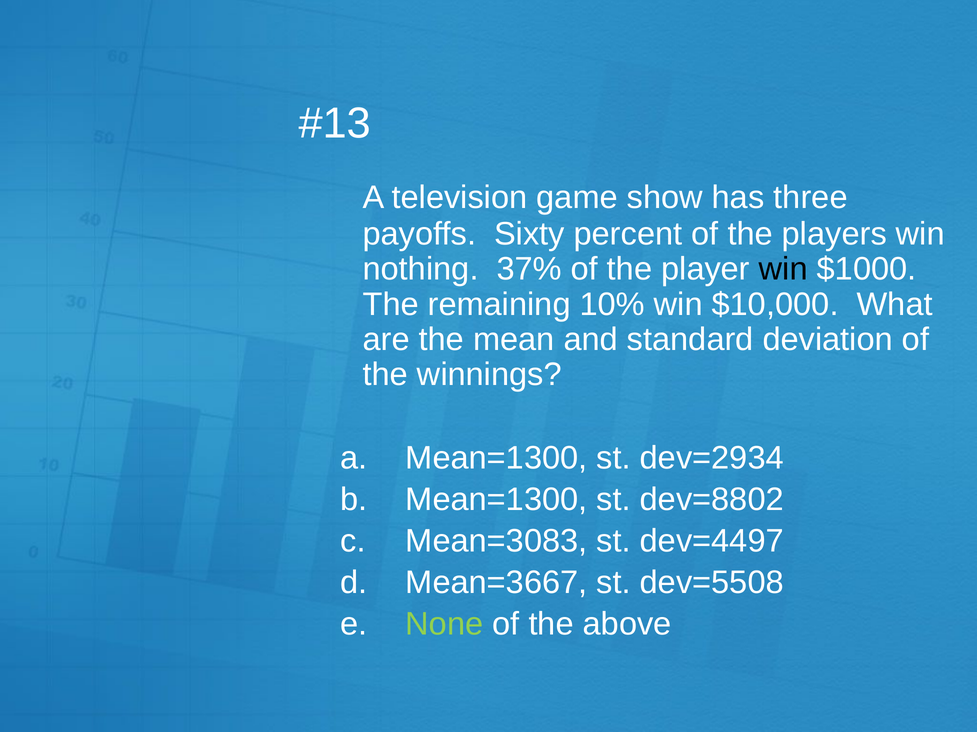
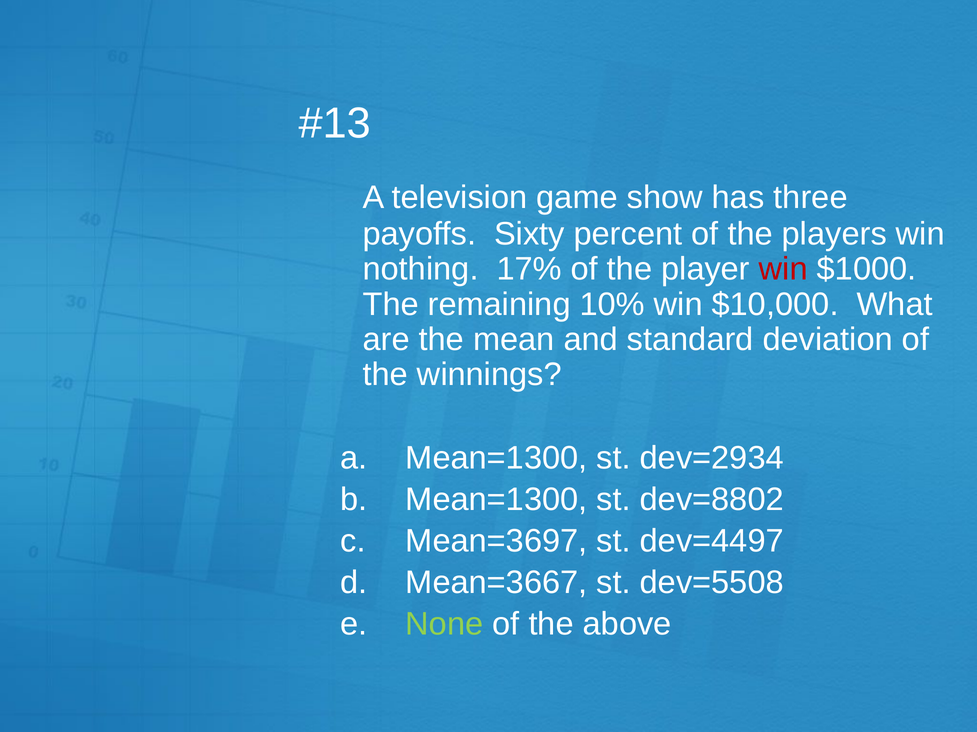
37%: 37% -> 17%
win at (783, 269) colour: black -> red
Mean=3083: Mean=3083 -> Mean=3697
